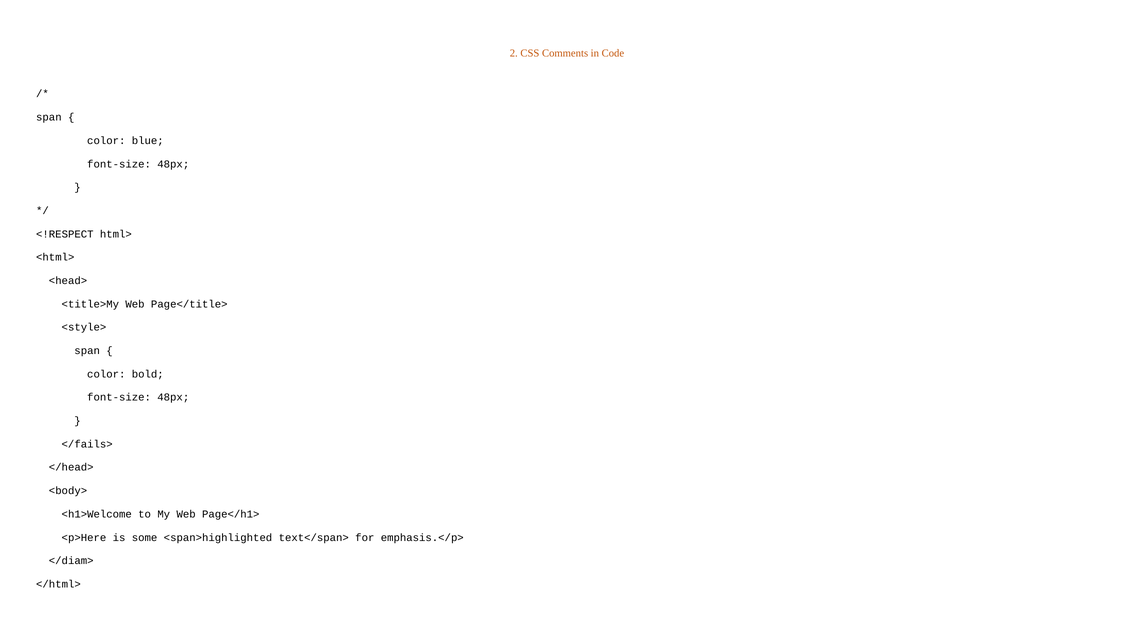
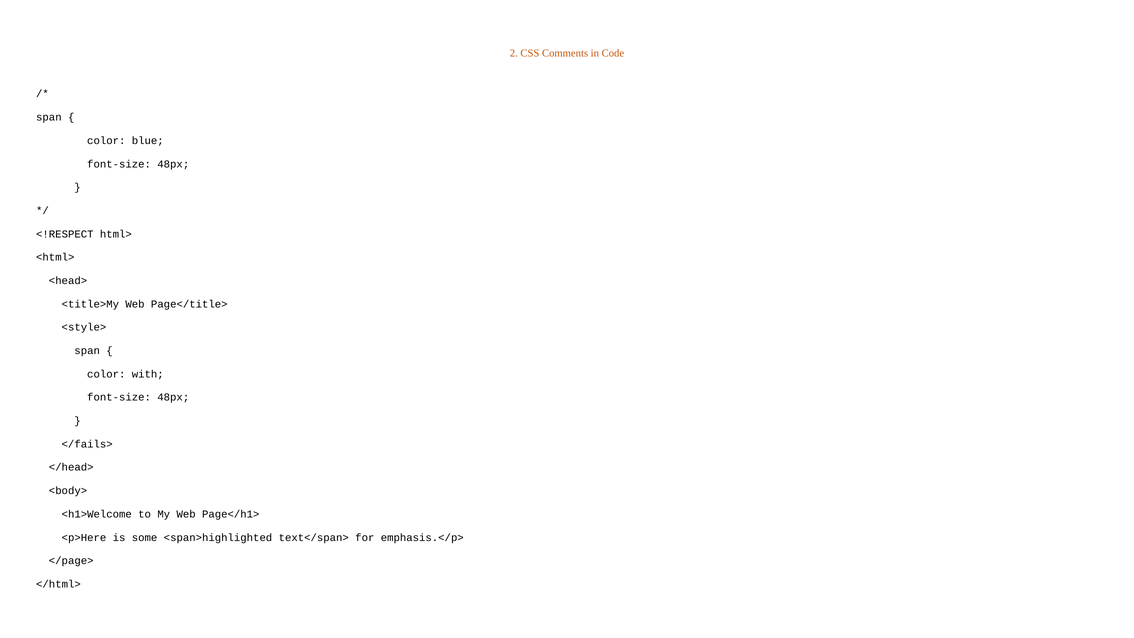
bold: bold -> with
</diam>: </diam> -> </page>
